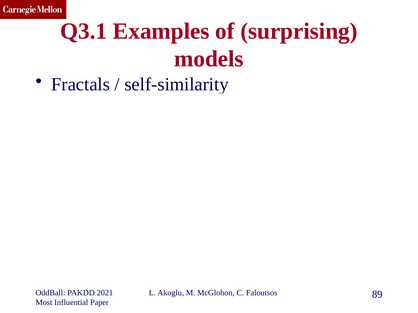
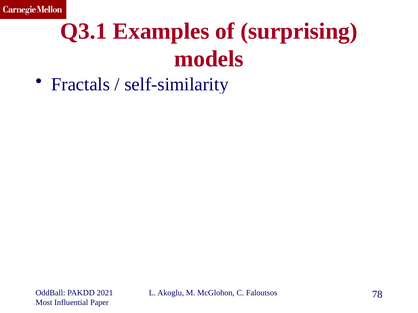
89: 89 -> 78
